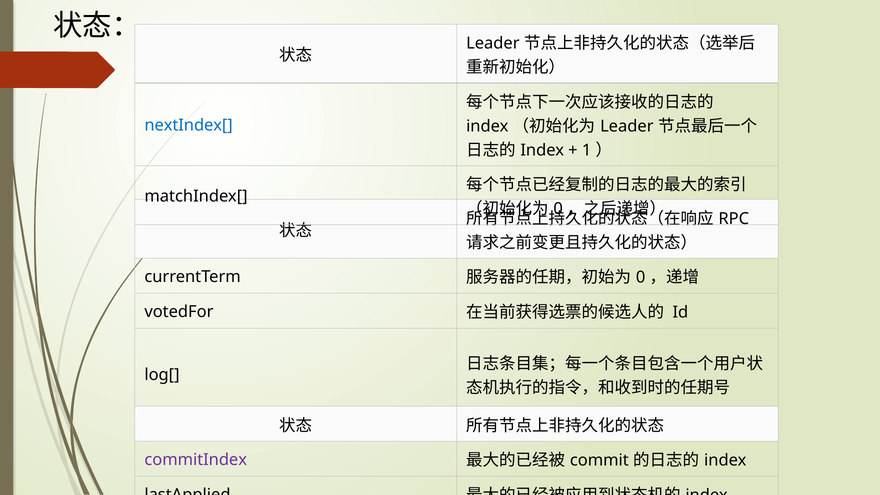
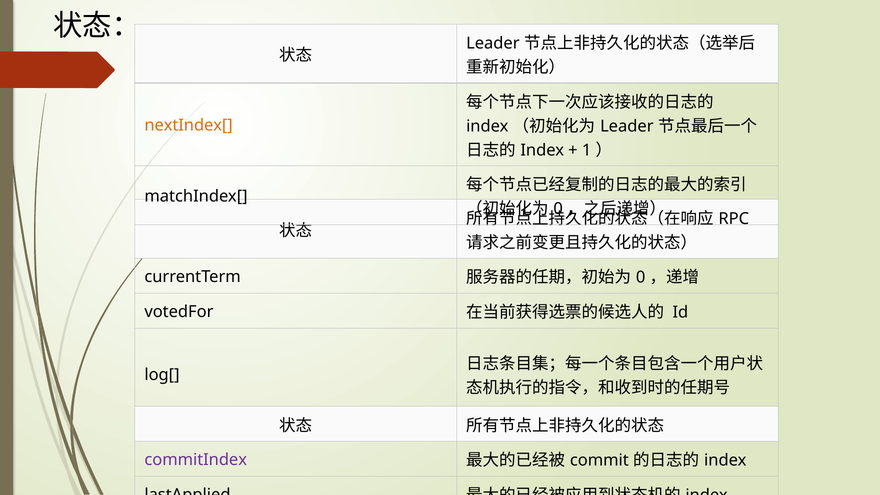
nextIndex[ colour: blue -> orange
